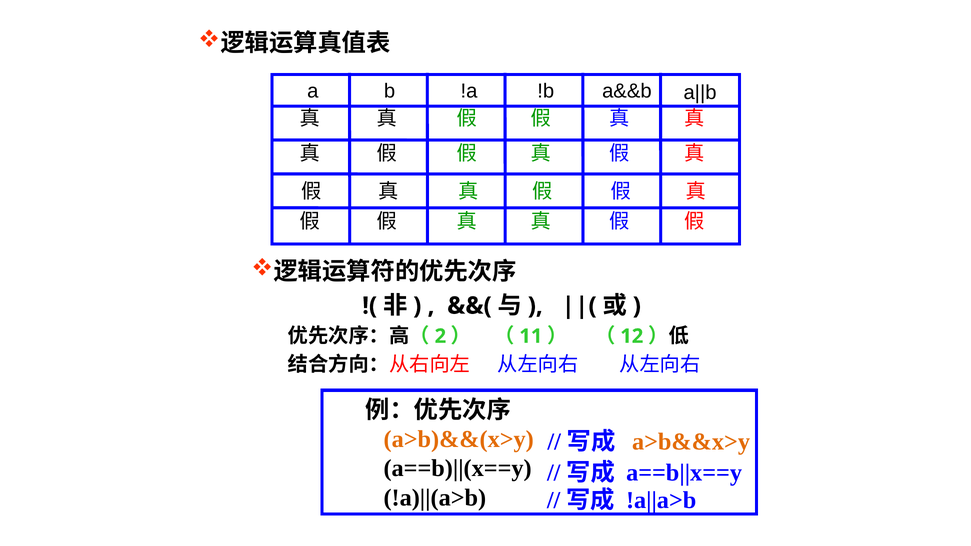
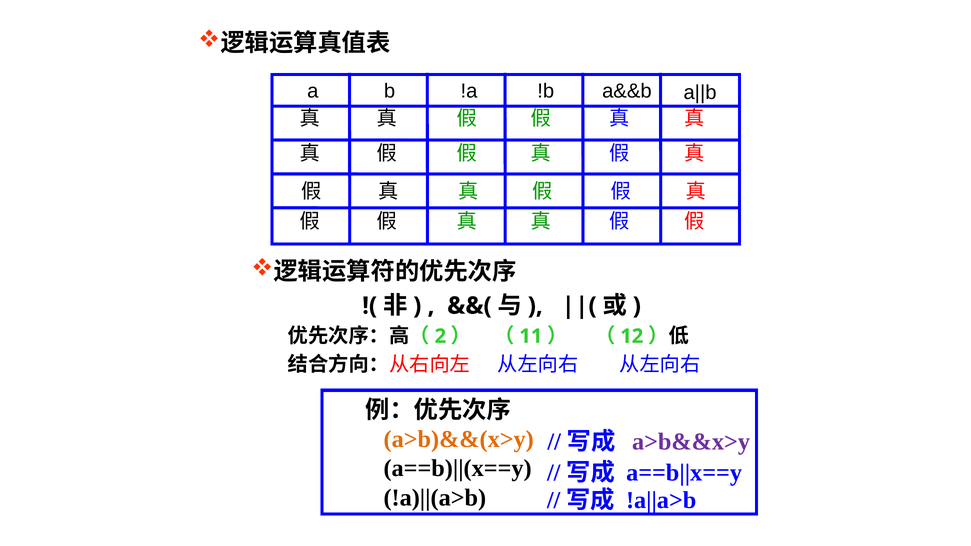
a>b&&x>y colour: orange -> purple
